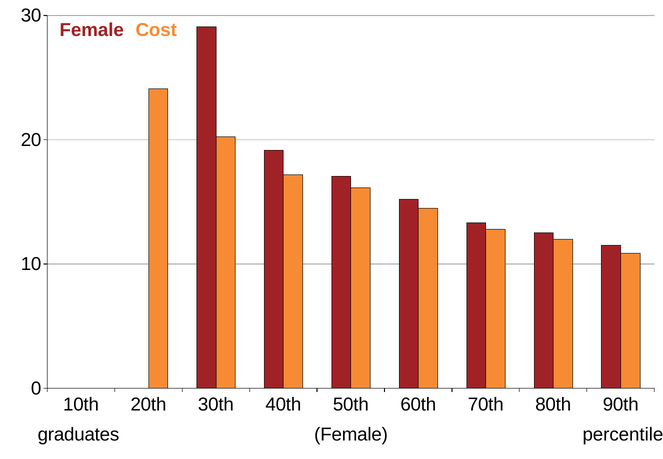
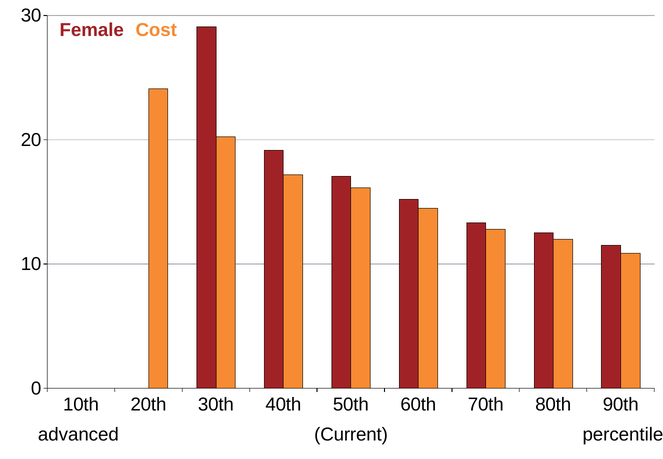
graduates: graduates -> advanced
Female at (351, 435): Female -> Current
